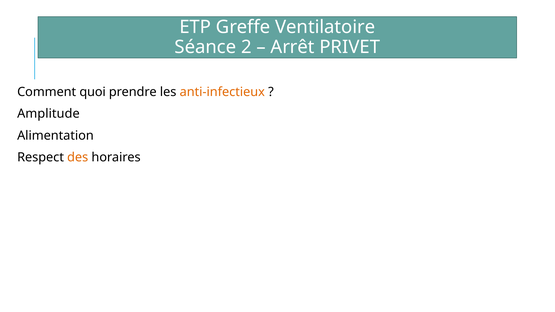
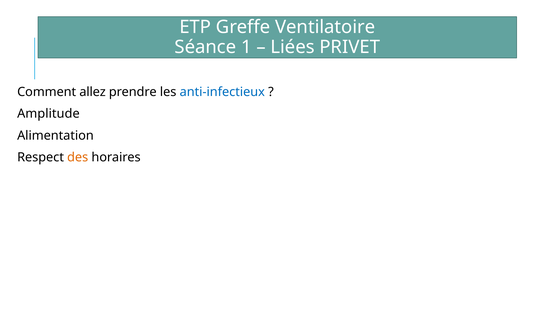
2: 2 -> 1
Arrêt: Arrêt -> Liées
quoi: quoi -> allez
anti-infectieux colour: orange -> blue
